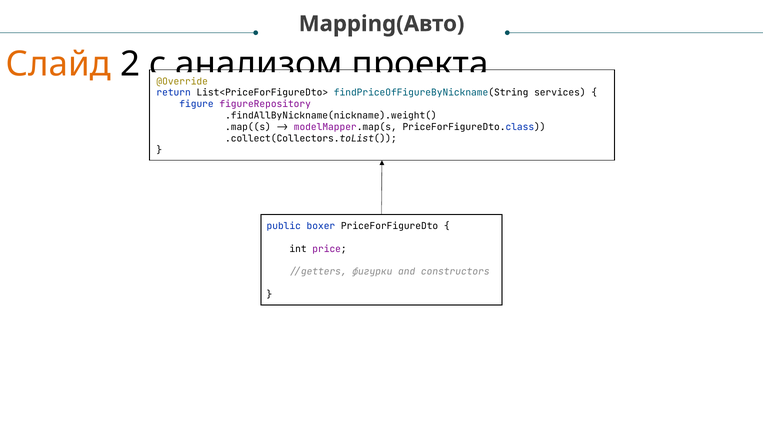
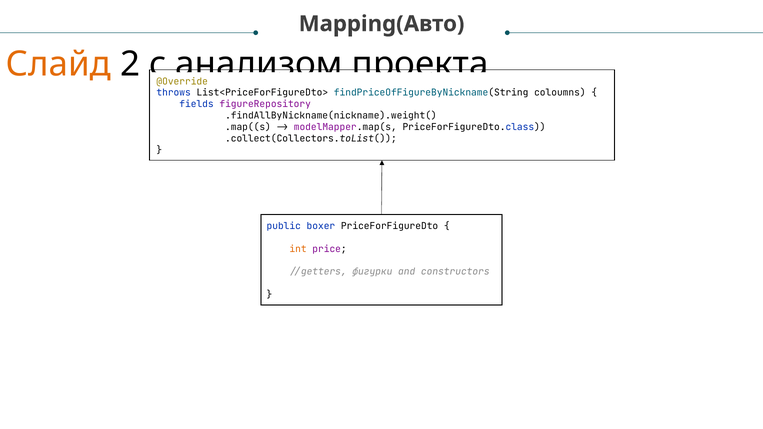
return: return -> throws
services: services -> coloumns
figure: figure -> fields
int colour: black -> orange
